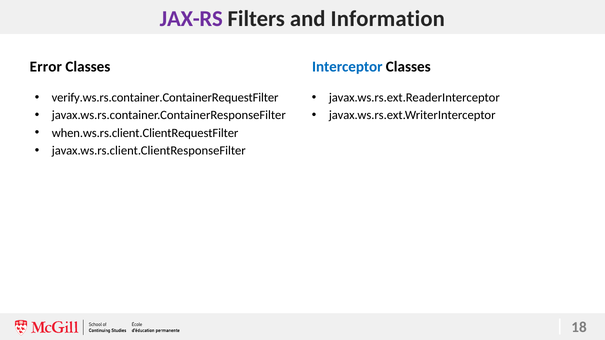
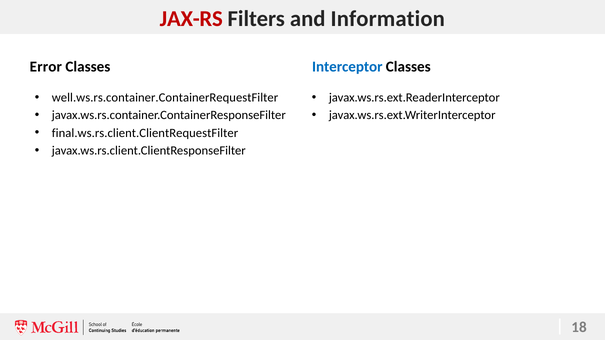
JAX-RS colour: purple -> red
verify.ws.rs.container.ContainerRequestFilter: verify.ws.rs.container.ContainerRequestFilter -> well.ws.rs.container.ContainerRequestFilter
when.ws.rs.client.ClientRequestFilter: when.ws.rs.client.ClientRequestFilter -> final.ws.rs.client.ClientRequestFilter
